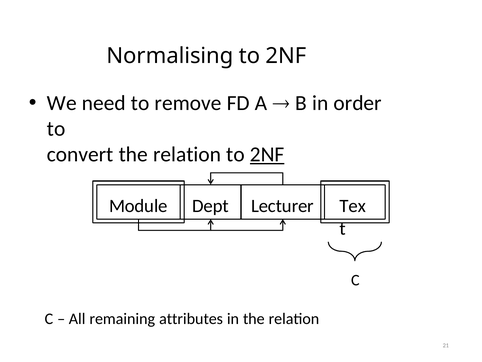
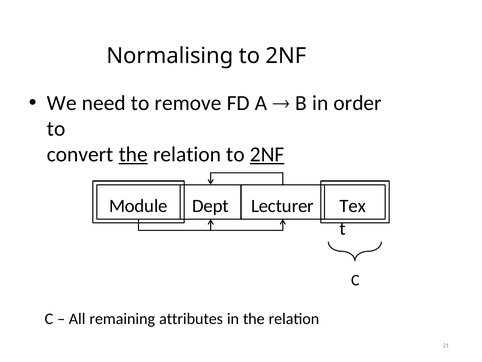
the at (133, 154) underline: none -> present
